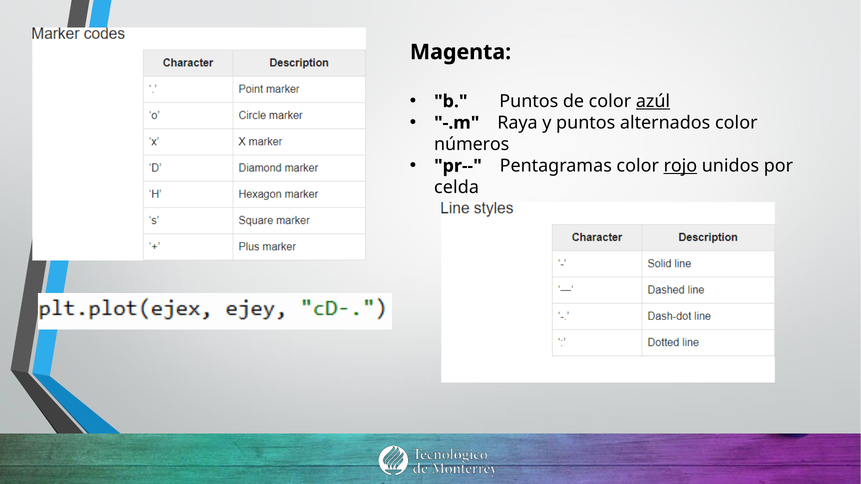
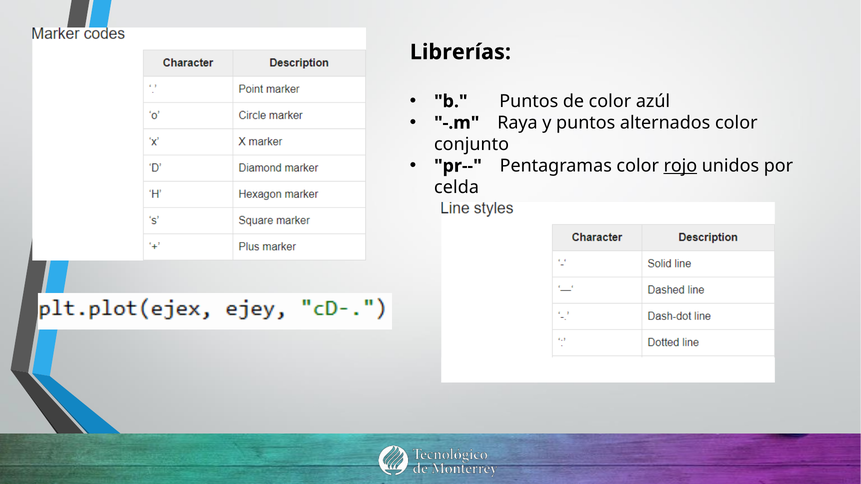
Magenta: Magenta -> Librerías
azúl underline: present -> none
números: números -> conjunto
